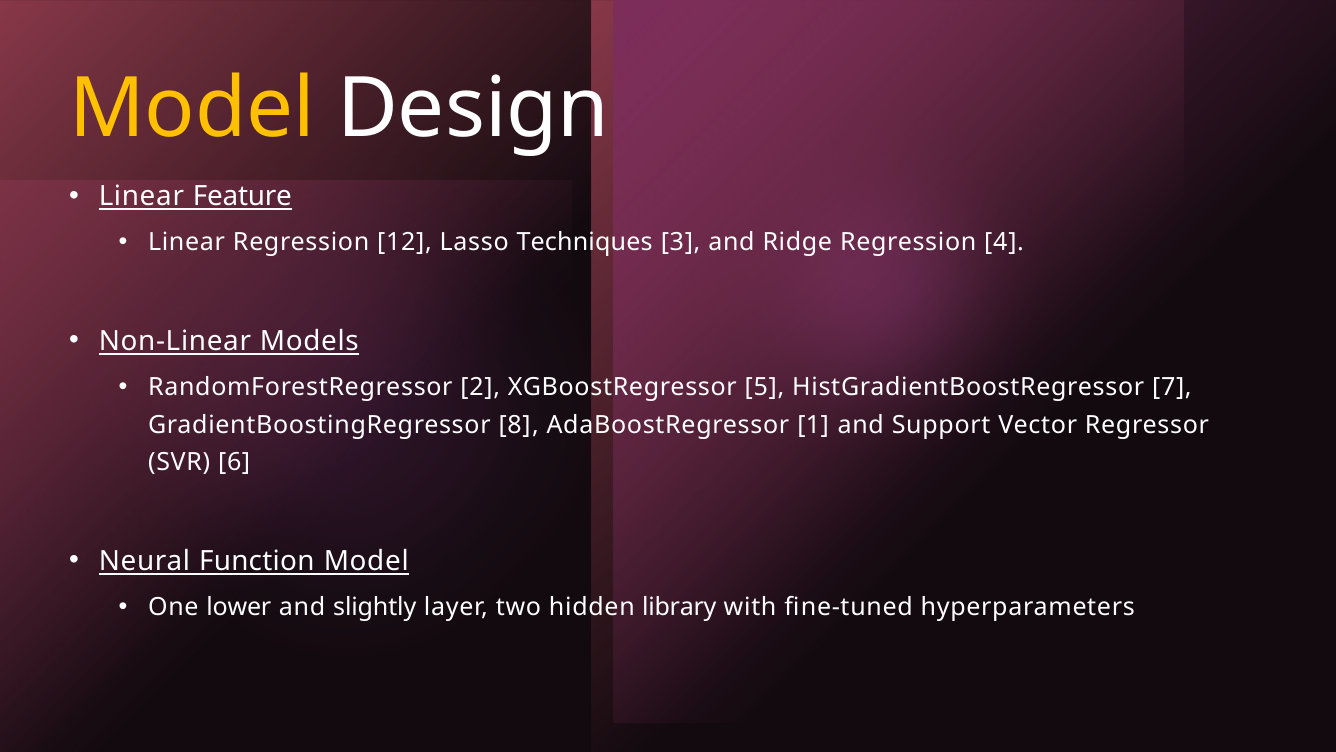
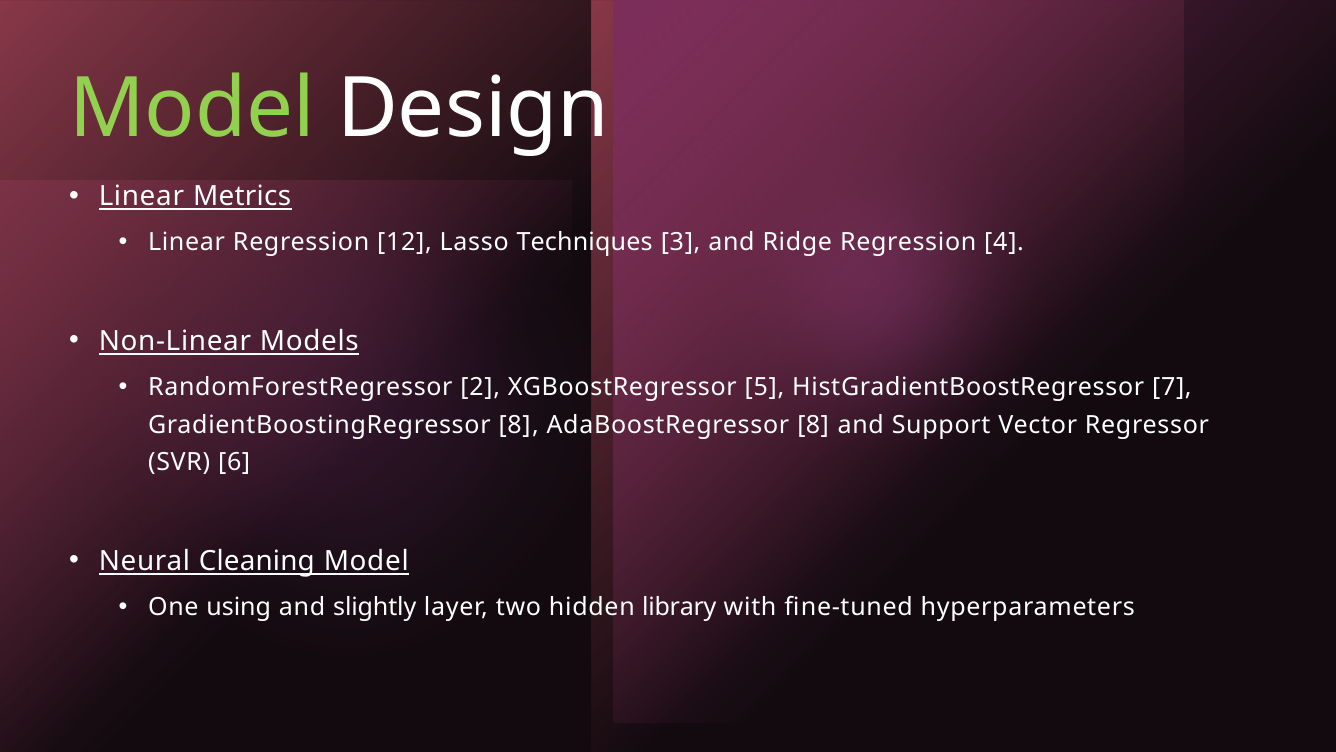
Model at (192, 109) colour: yellow -> light green
Feature: Feature -> Metrics
AdaBoostRegressor 1: 1 -> 8
Function: Function -> Cleaning
lower: lower -> using
